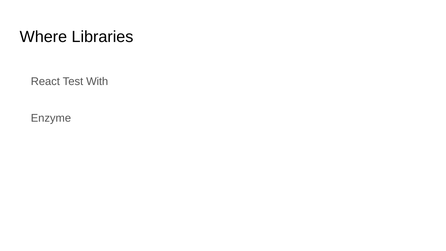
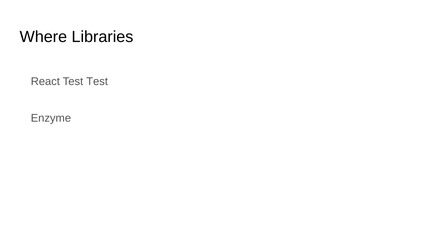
Test With: With -> Test
